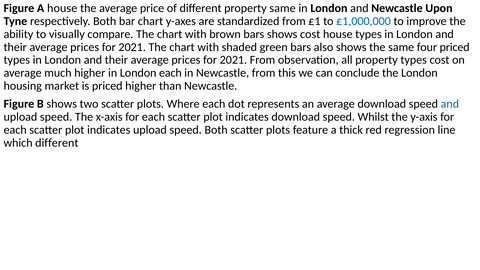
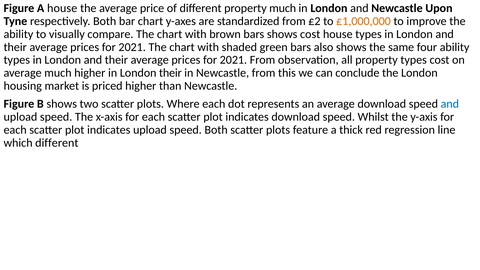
property same: same -> much
£1: £1 -> £2
£1,000,000 colour: blue -> orange
four priced: priced -> ability
London each: each -> their
